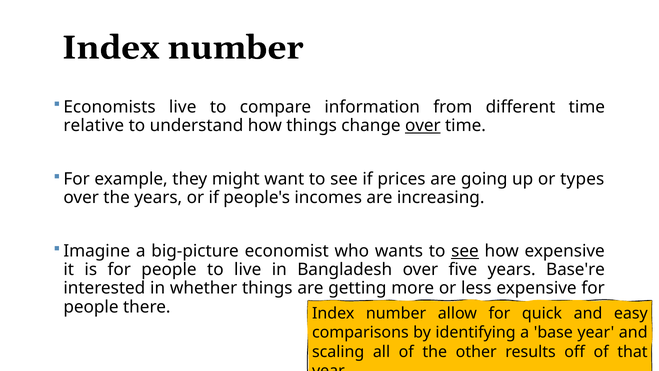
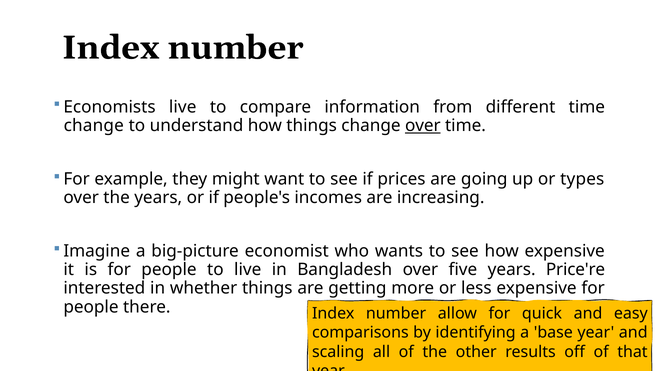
relative at (94, 125): relative -> change
see at (465, 251) underline: present -> none
Base're: Base're -> Price're
